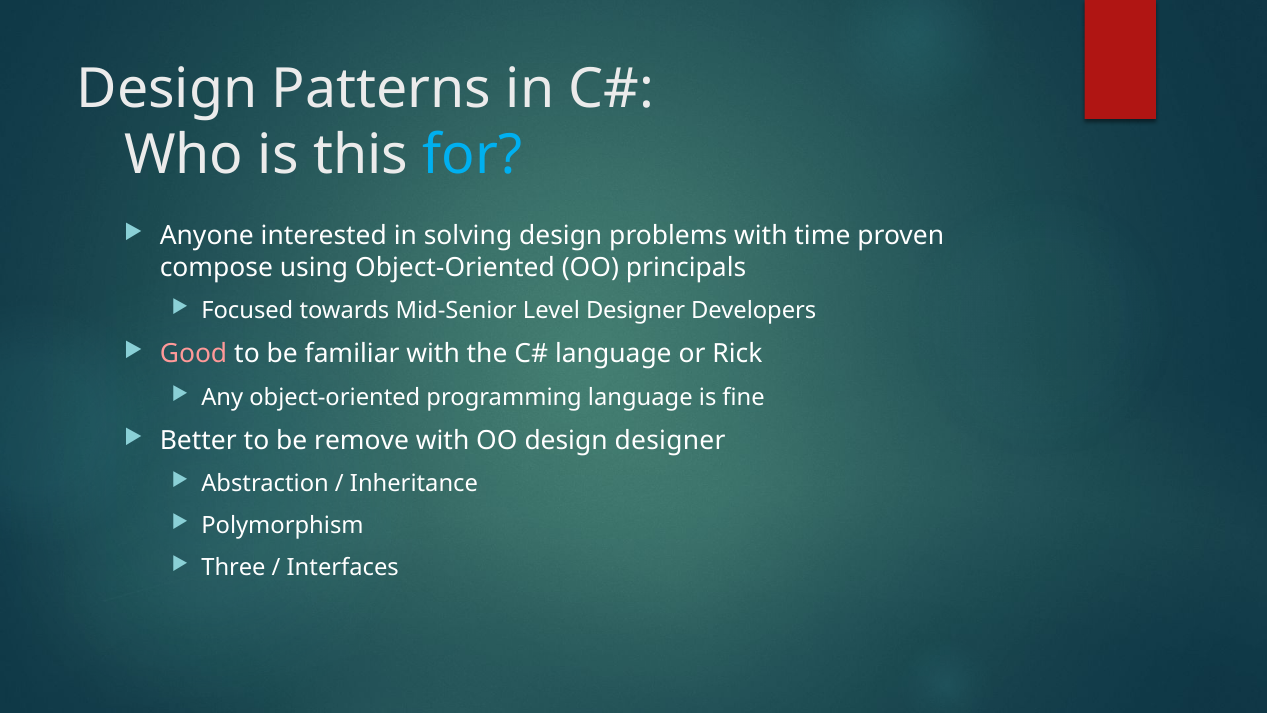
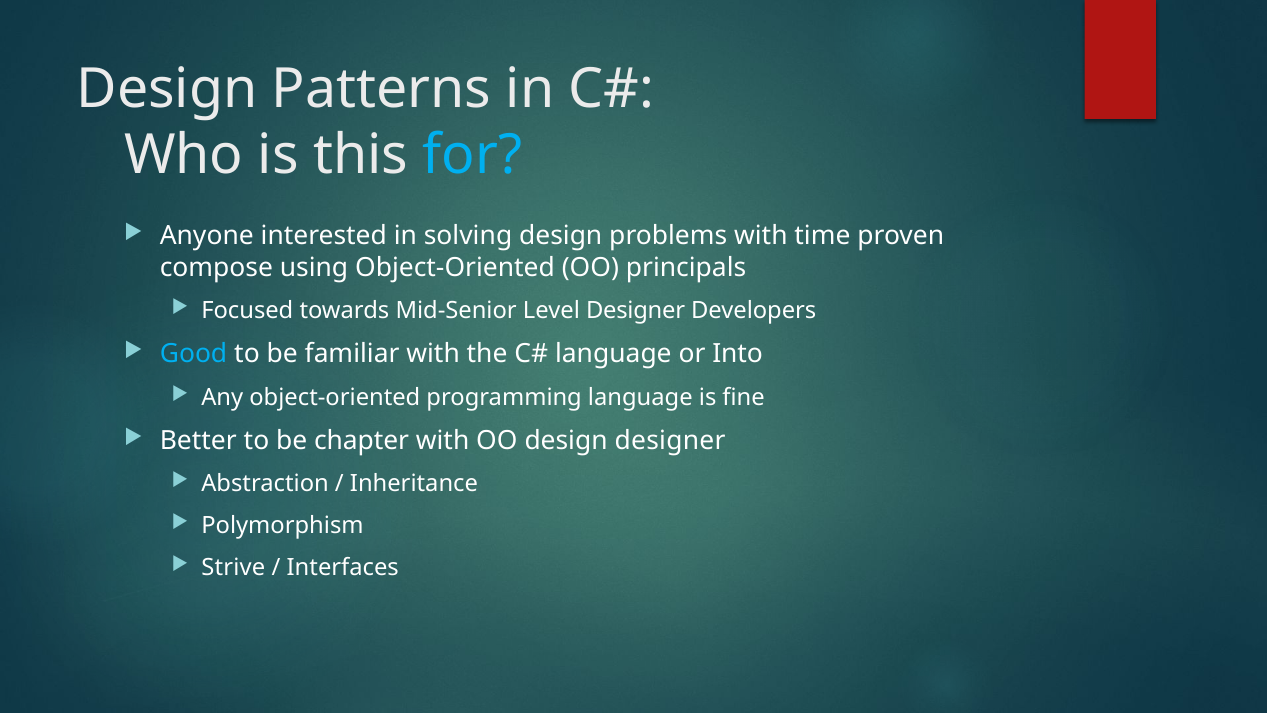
Good colour: pink -> light blue
Rick: Rick -> Into
remove: remove -> chapter
Three: Three -> Strive
